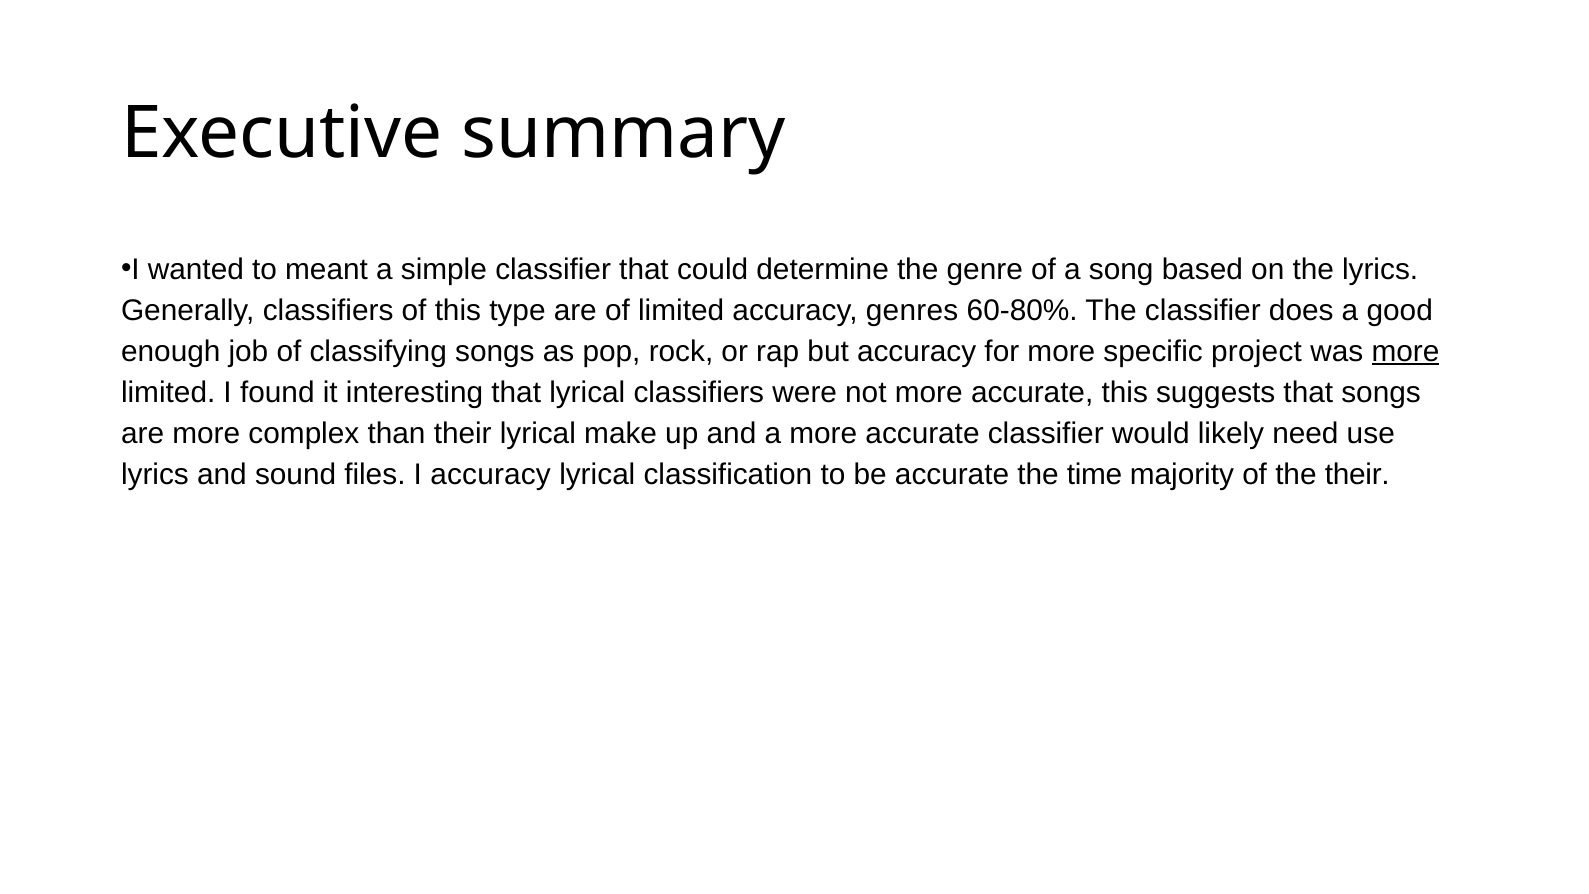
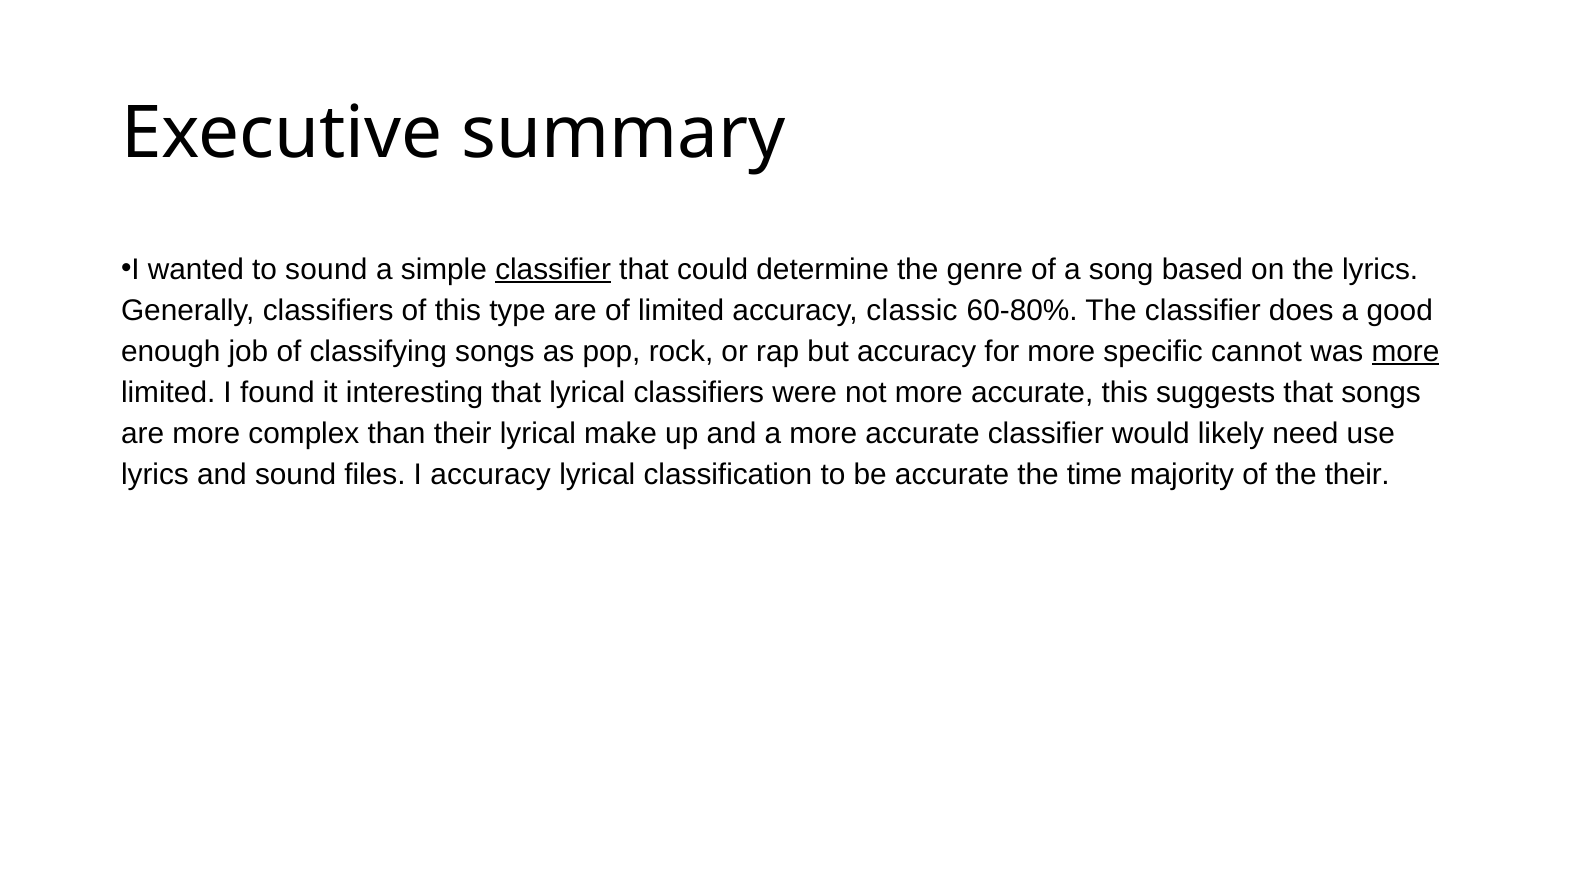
to meant: meant -> sound
classifier at (553, 269) underline: none -> present
genres: genres -> classic
project: project -> cannot
